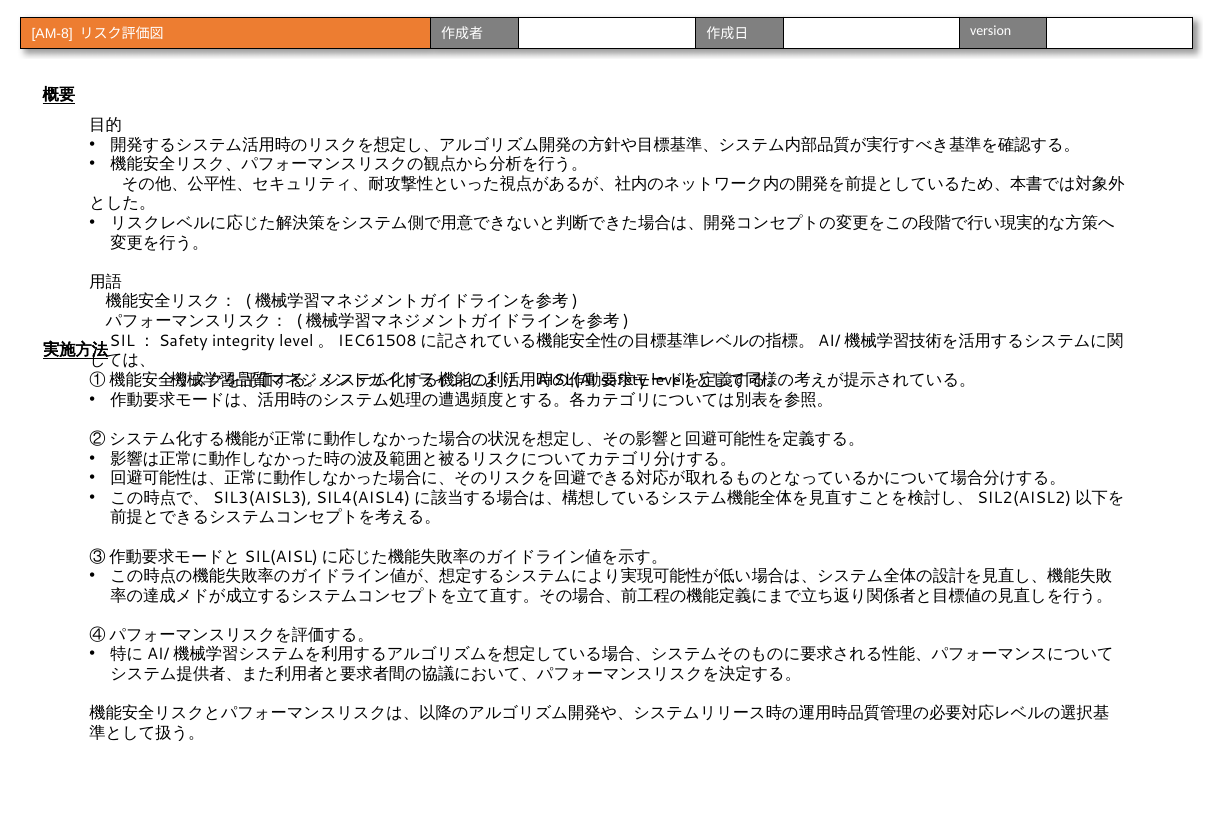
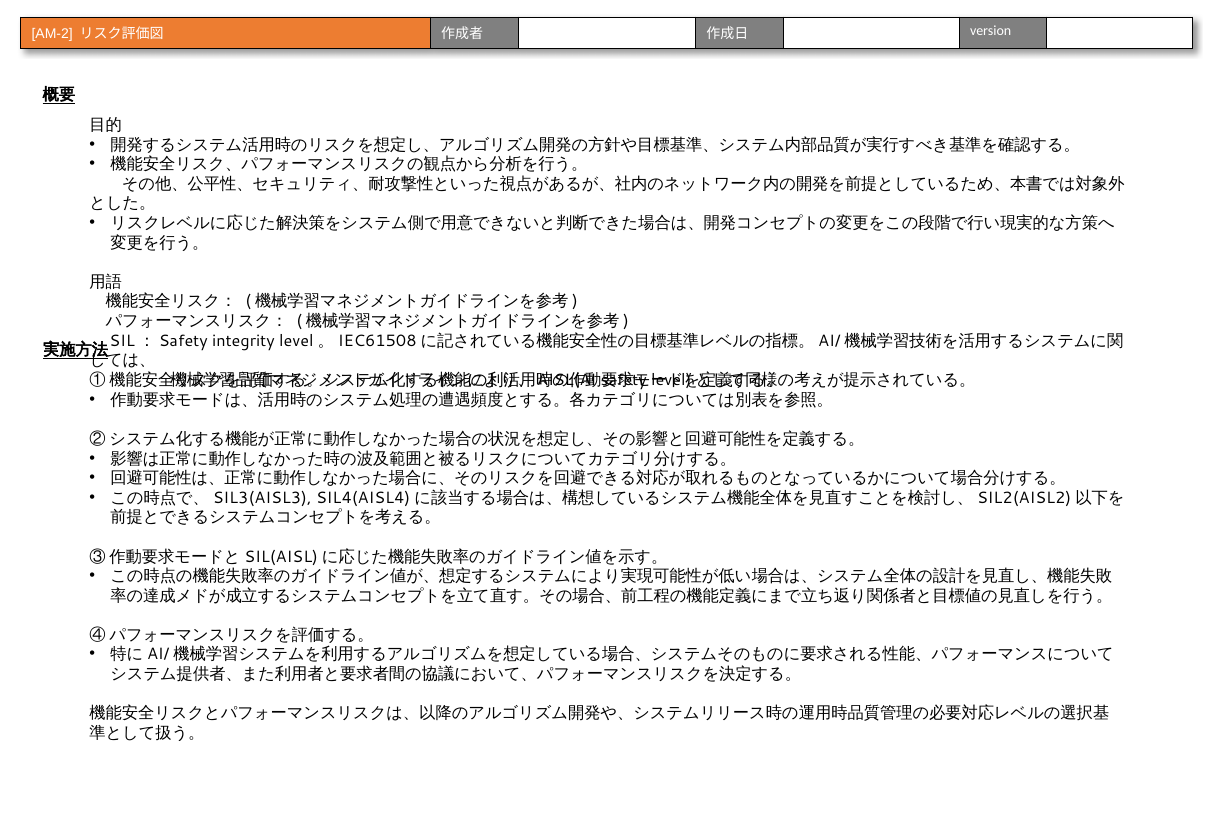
AM-8: AM-8 -> AM-2
